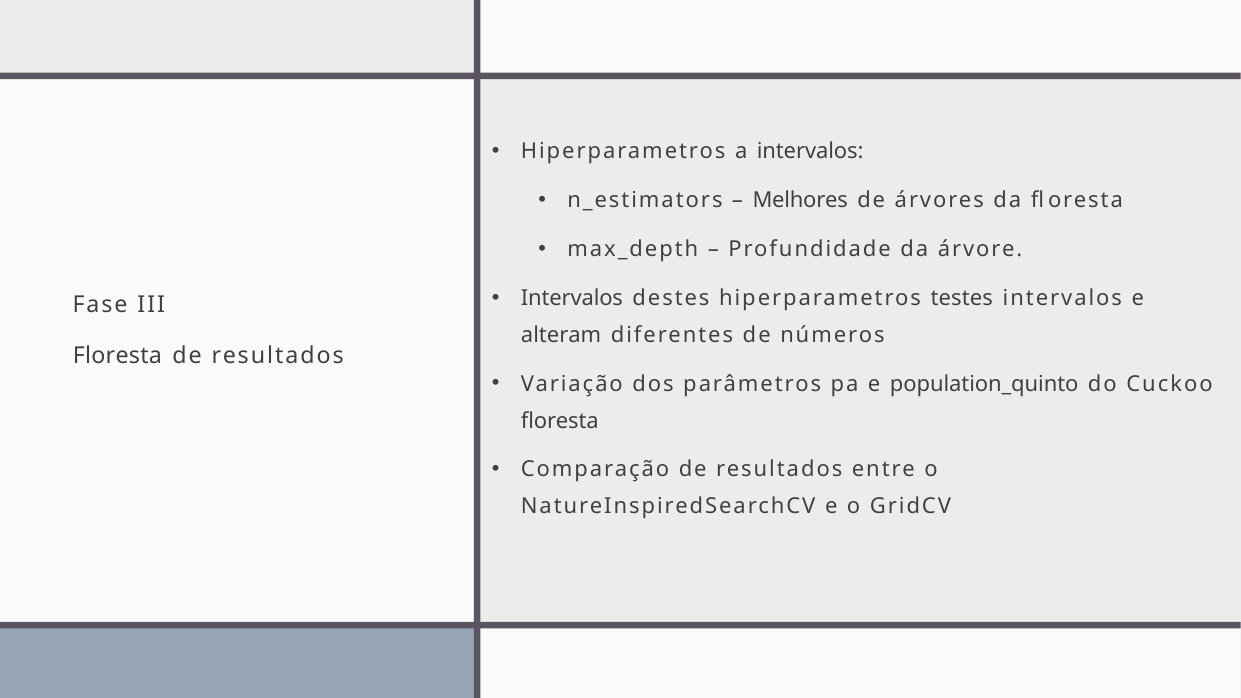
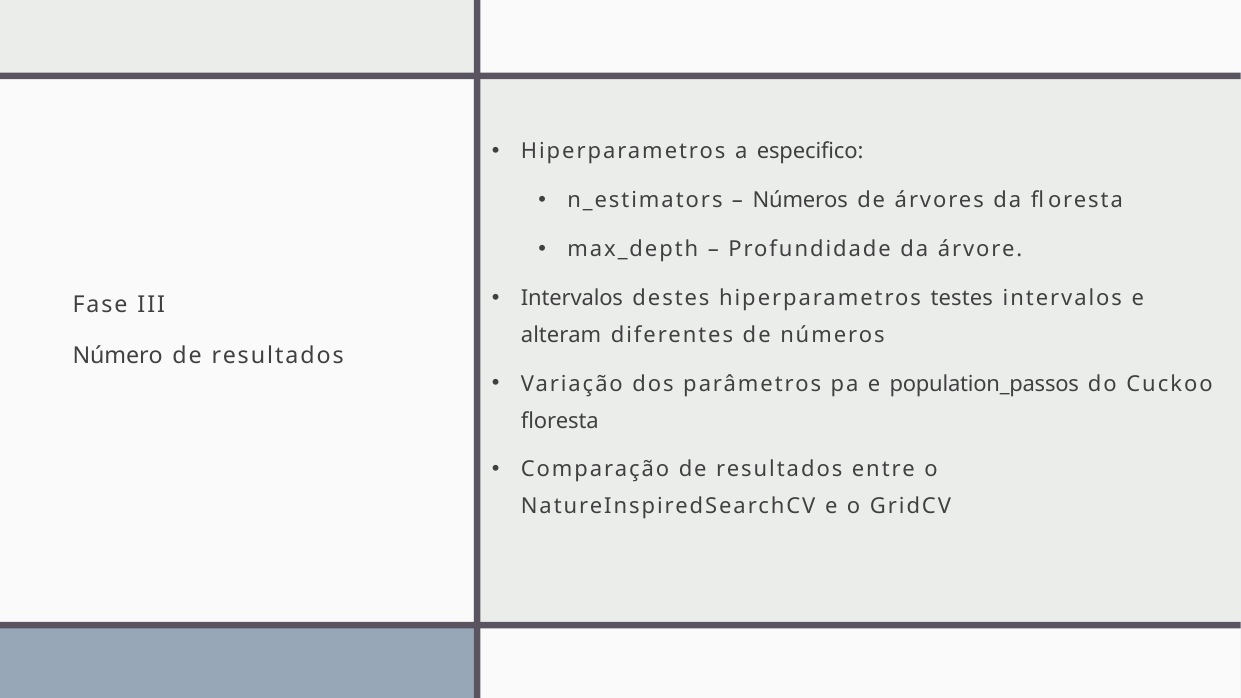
a intervalos: intervalos -> especifico
Melhores at (800, 200): Melhores -> Números
Floresta at (117, 356): Floresta -> Número
population_quinto: population_quinto -> population_passos
